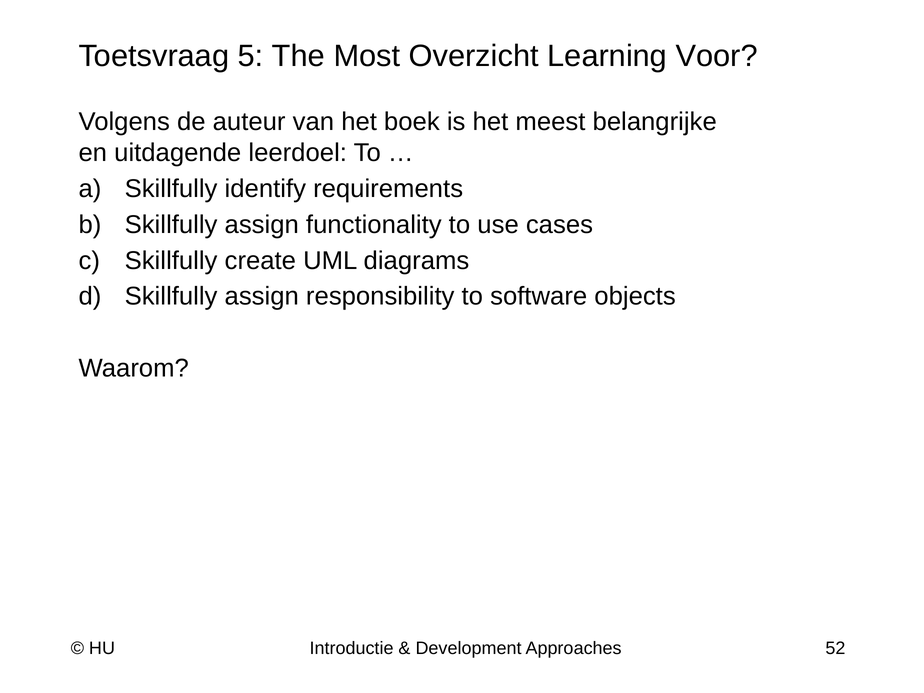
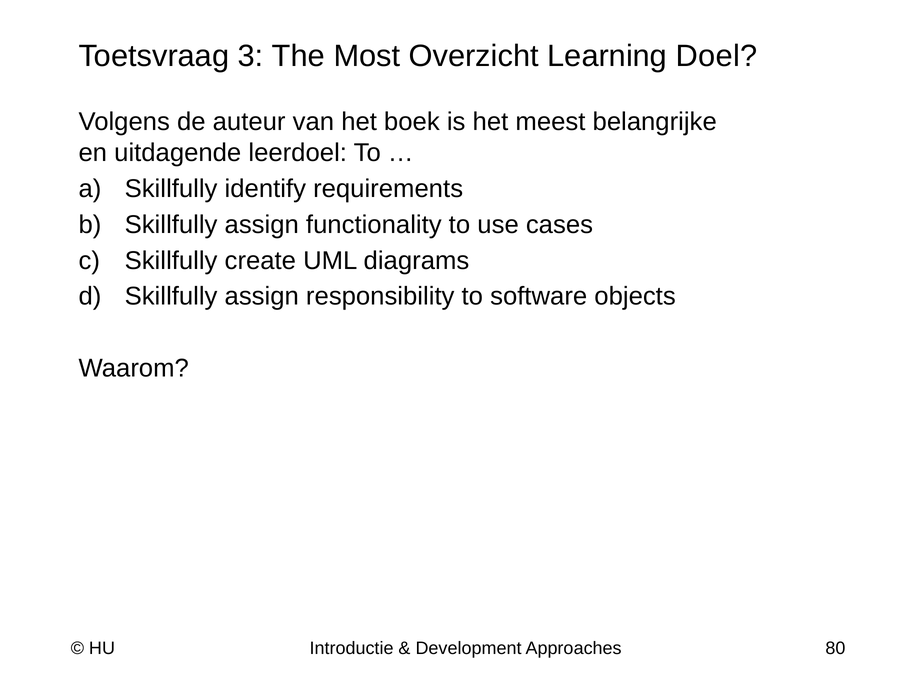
5: 5 -> 3
Voor: Voor -> Doel
52: 52 -> 80
